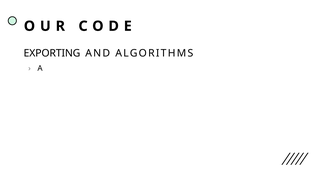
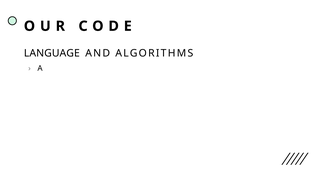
EXPORTING: EXPORTING -> LANGUAGE
